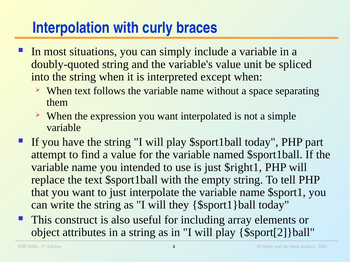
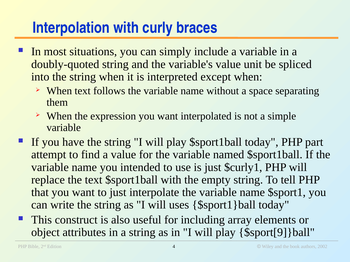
$right1: $right1 -> $curly1
they: they -> uses
$sport[2]}ball: $sport[2]}ball -> $sport[9]}ball
